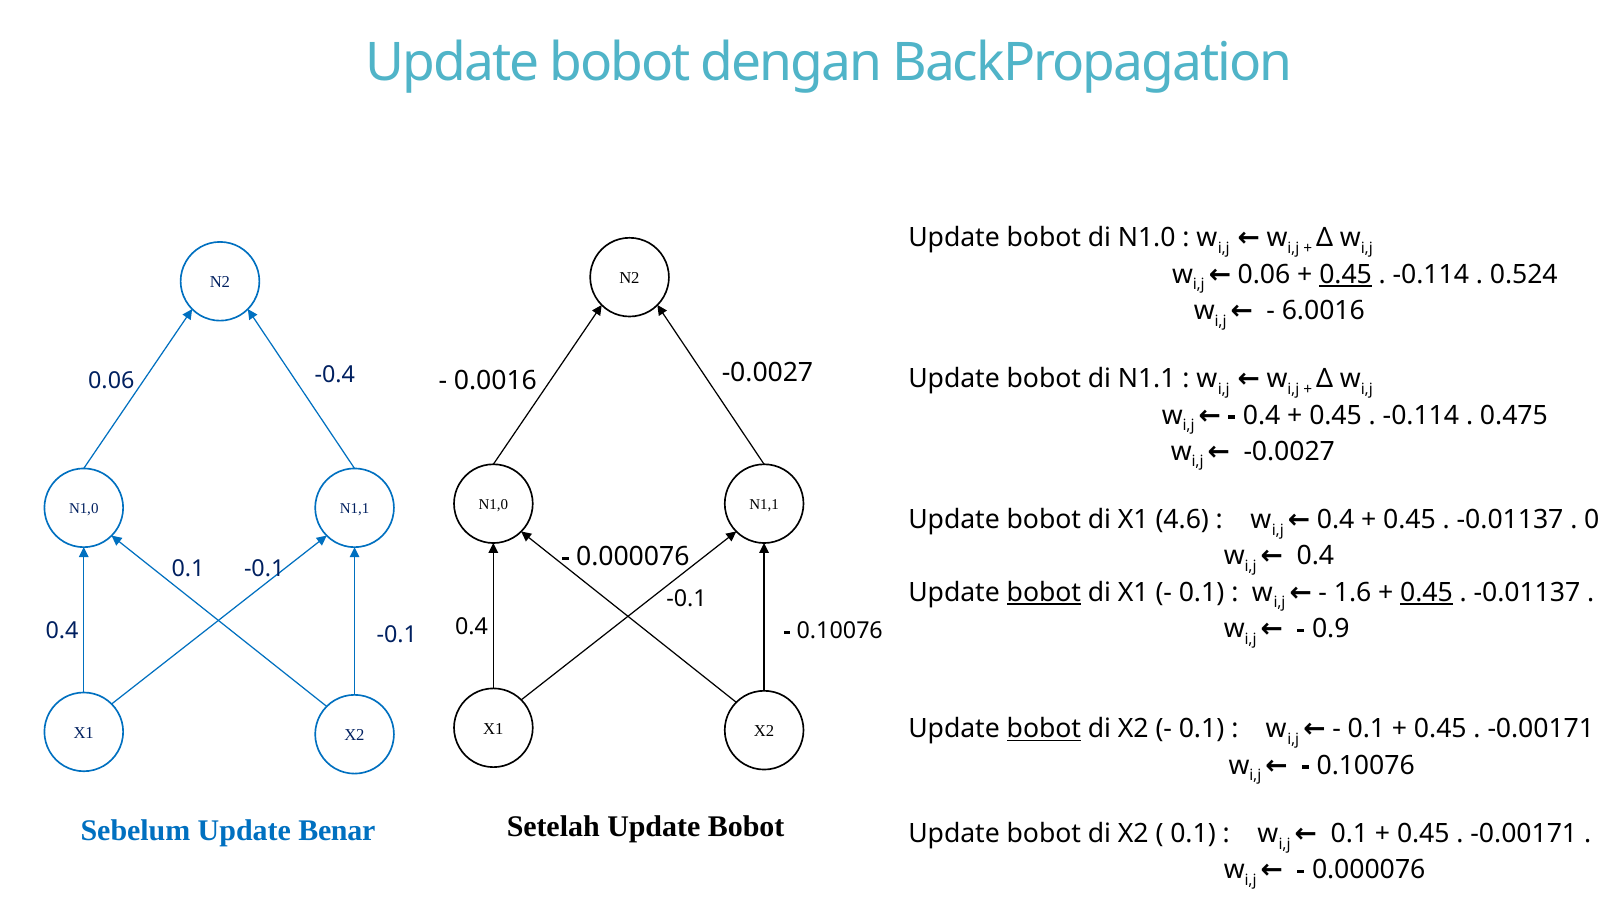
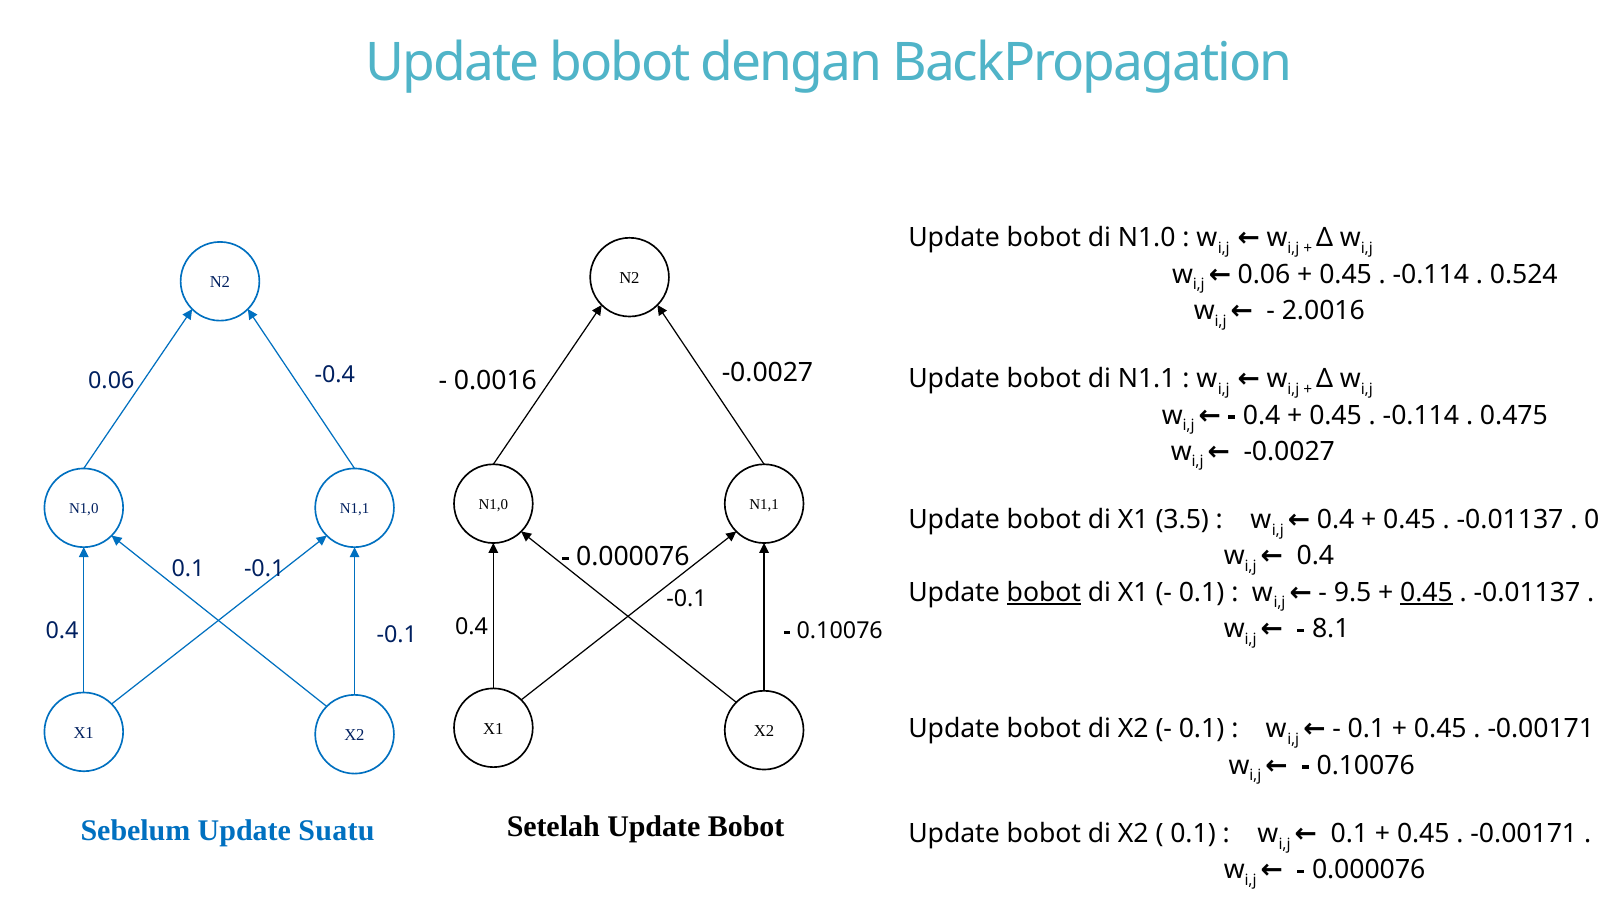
0.45 at (1346, 274) underline: present -> none
6.0016: 6.0016 -> 2.0016
4.6: 4.6 -> 3.5
1.6: 1.6 -> 9.5
0.9: 0.9 -> 8.1
bobot at (1044, 729) underline: present -> none
Benar: Benar -> Suatu
